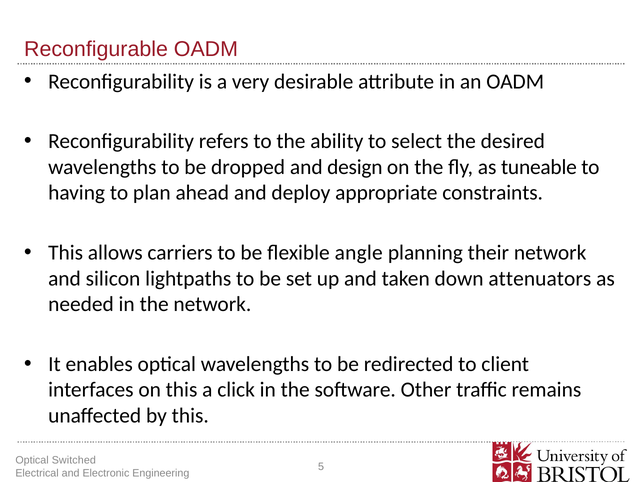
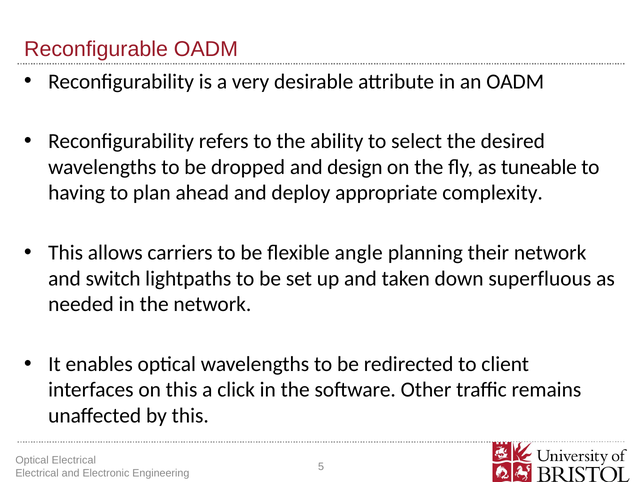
constraints: constraints -> complexity
silicon: silicon -> switch
attenuators: attenuators -> superfluous
Optical Switched: Switched -> Electrical
